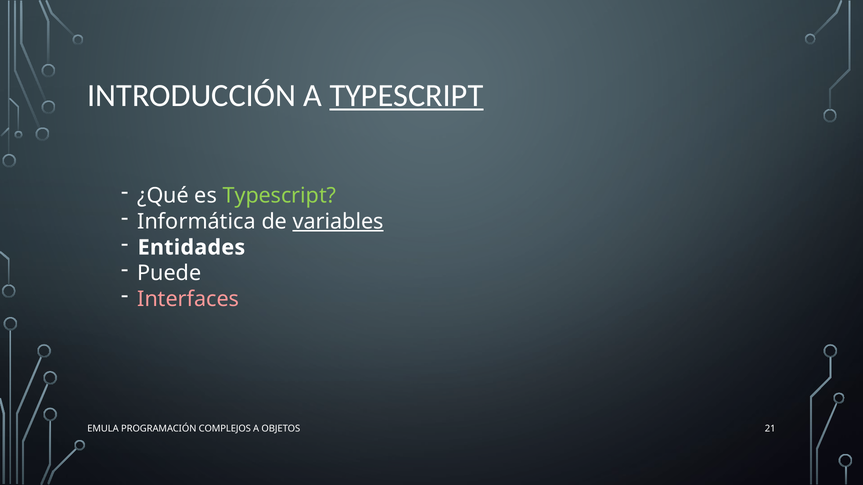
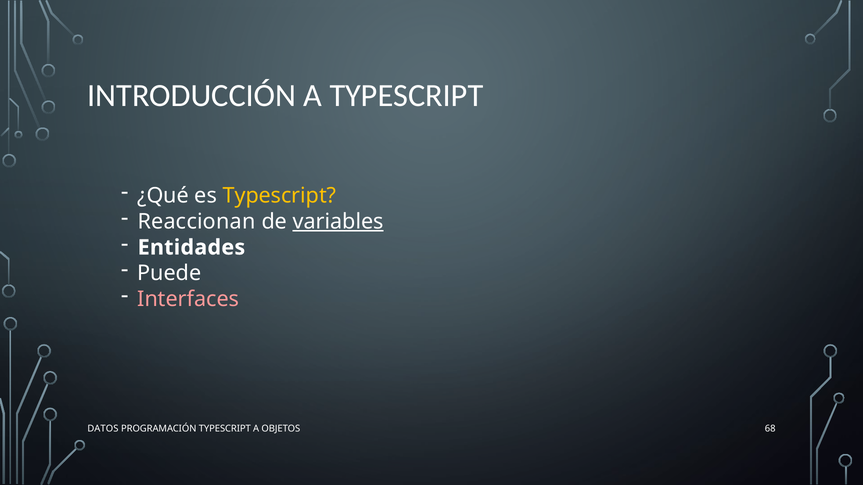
TYPESCRIPT at (406, 96) underline: present -> none
Typescript at (279, 196) colour: light green -> yellow
Informática: Informática -> Reaccionan
EMULA: EMULA -> DATOS
PROGRAMACIÓN COMPLEJOS: COMPLEJOS -> TYPESCRIPT
21: 21 -> 68
